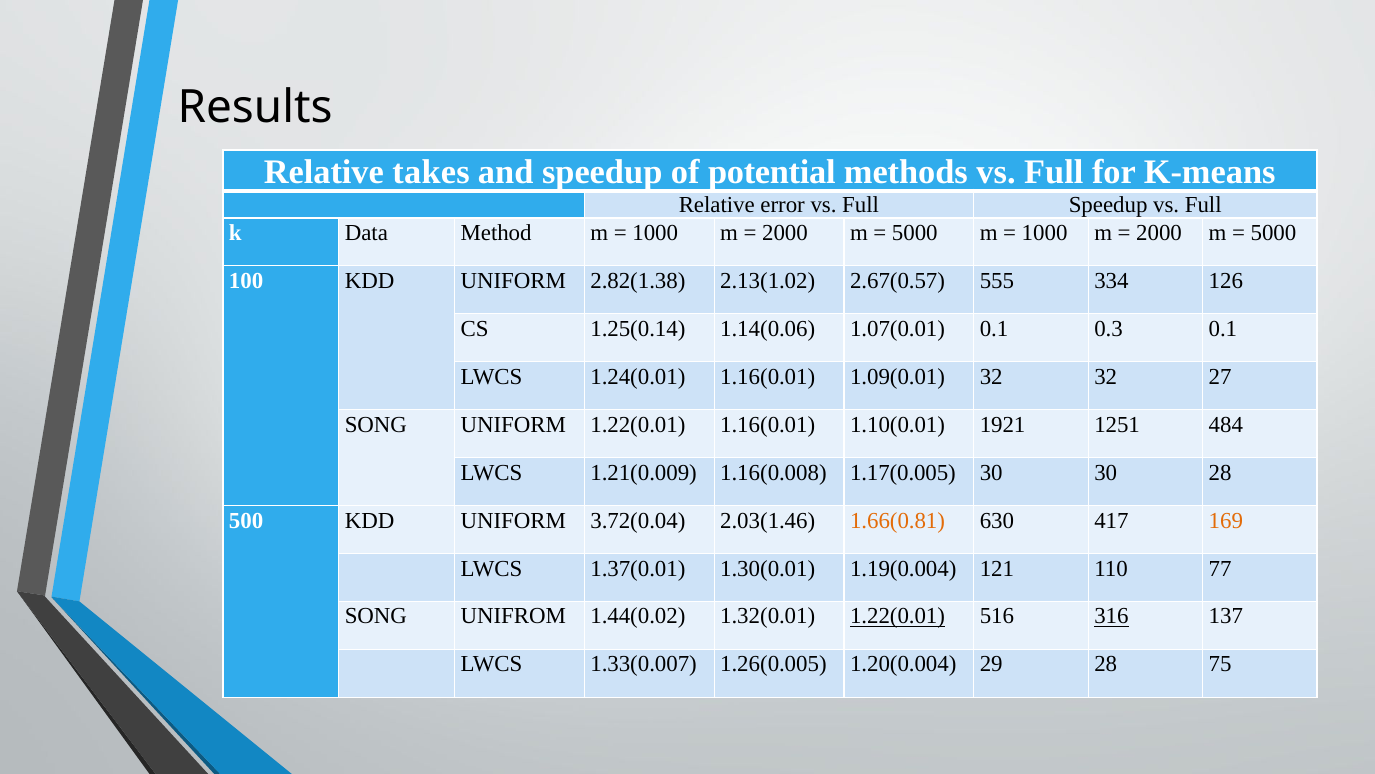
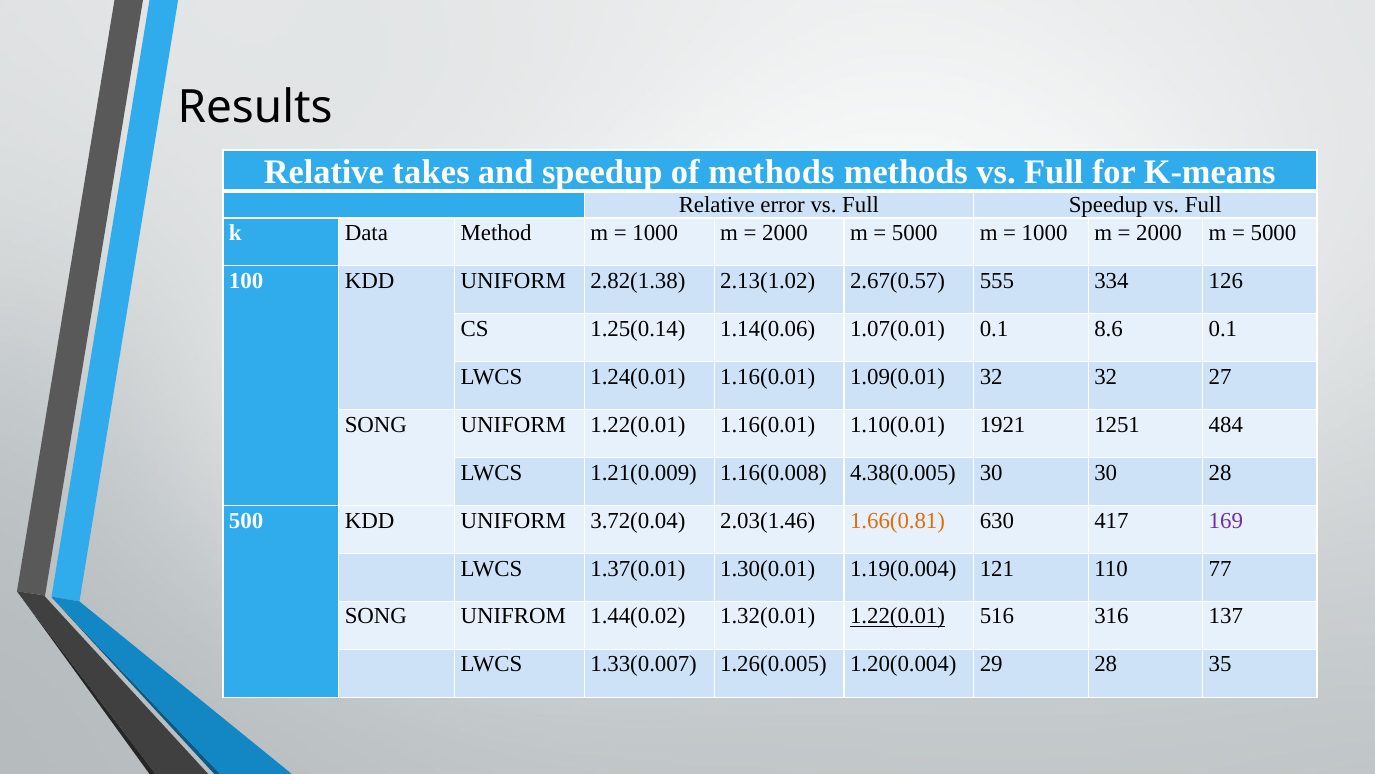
of potential: potential -> methods
0.3: 0.3 -> 8.6
1.17(0.005: 1.17(0.005 -> 4.38(0.005
169 colour: orange -> purple
316 underline: present -> none
75: 75 -> 35
